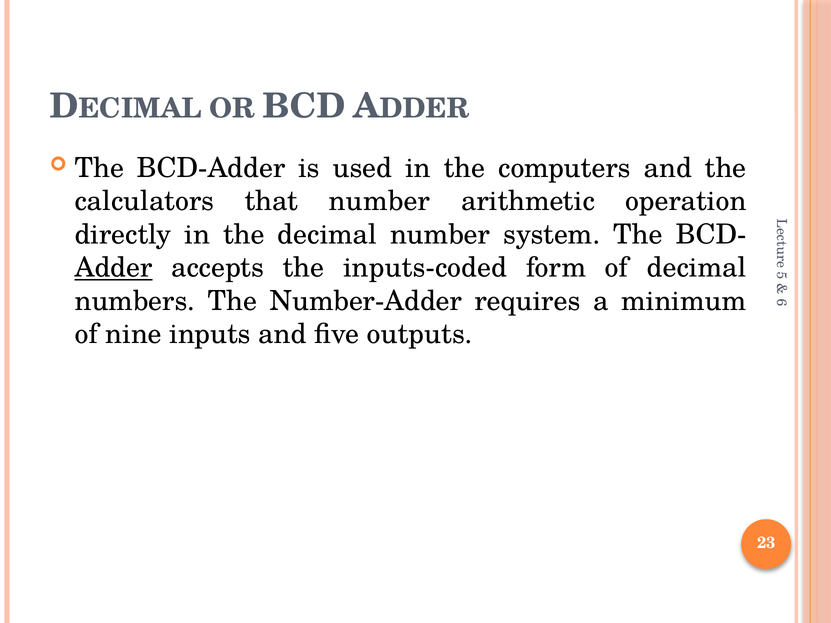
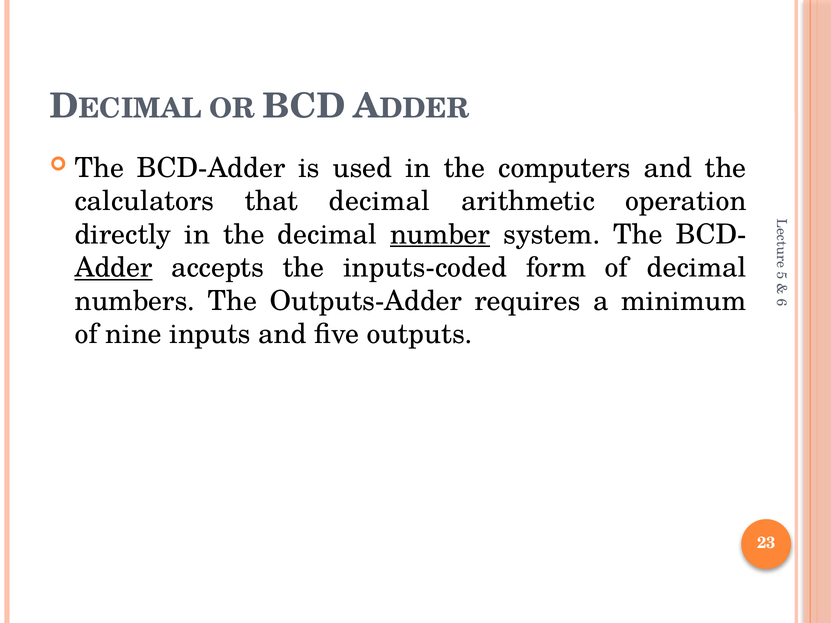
that number: number -> decimal
number at (440, 235) underline: none -> present
Number-Adder: Number-Adder -> Outputs-Adder
